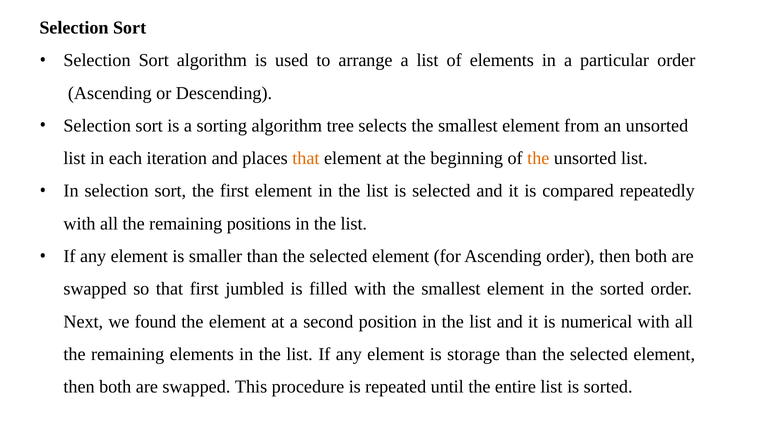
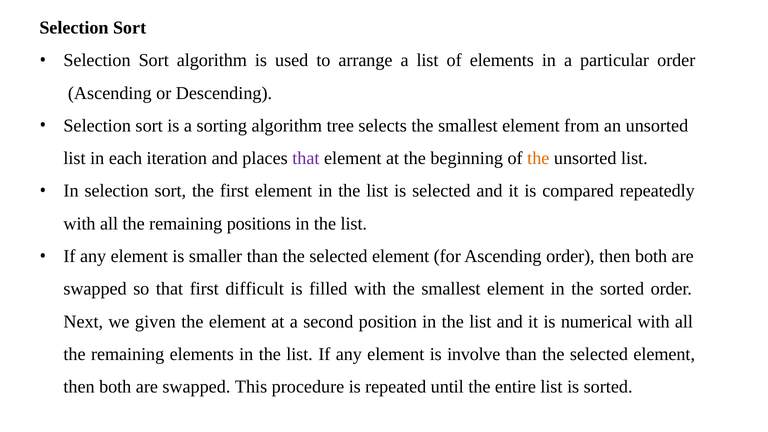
that at (306, 158) colour: orange -> purple
jumbled: jumbled -> difficult
found: found -> given
storage: storage -> involve
